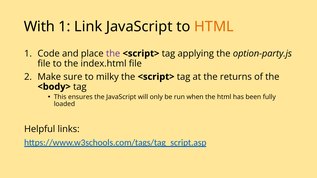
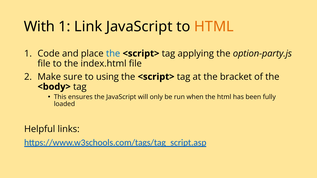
the at (113, 54) colour: purple -> blue
milky: milky -> using
returns: returns -> bracket
